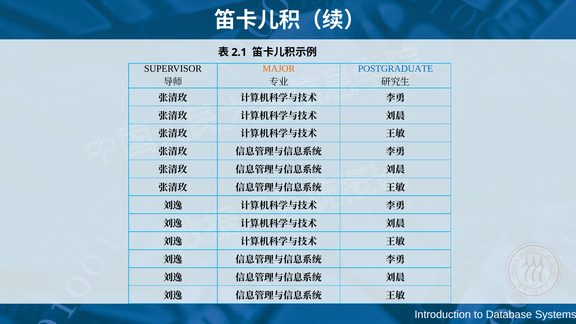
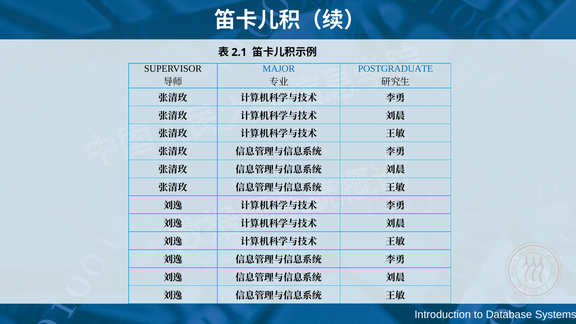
MAJOR colour: orange -> blue
